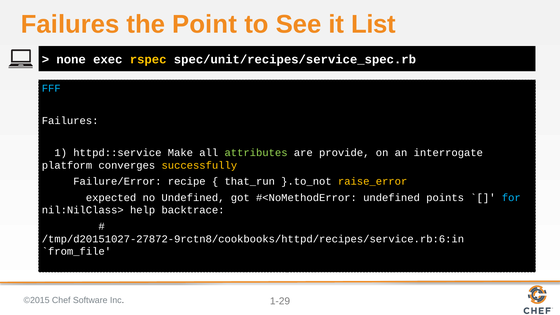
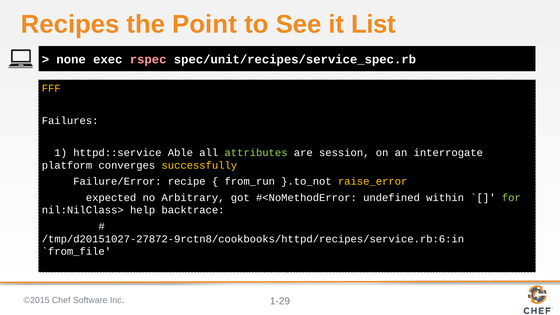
Failures at (70, 24): Failures -> Recipes
rspec colour: yellow -> pink
FFF colour: light blue -> yellow
Make: Make -> Able
provide: provide -> session
that_run: that_run -> from_run
no Undefined: Undefined -> Arbitrary
points: points -> within
for colour: light blue -> light green
